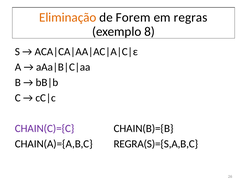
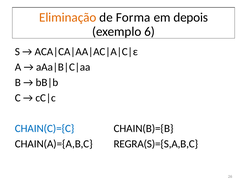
Forem: Forem -> Forma
regras: regras -> depois
8: 8 -> 6
CHAIN(C)={C colour: purple -> blue
